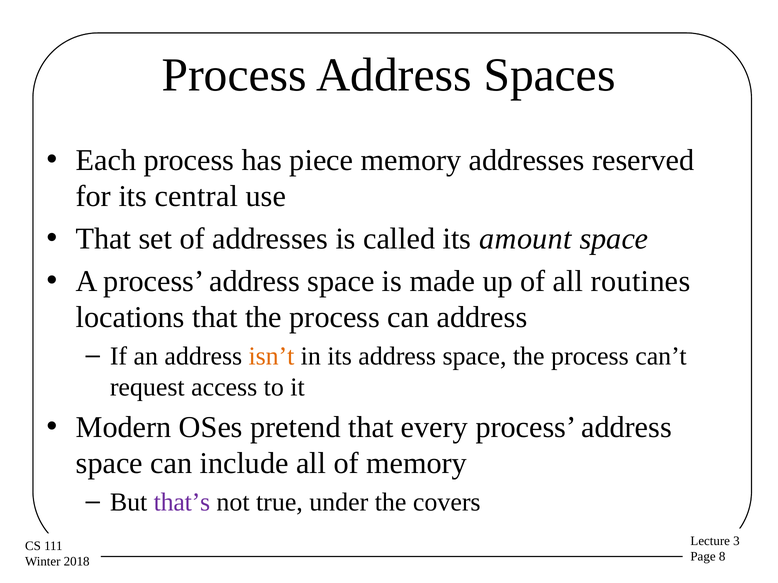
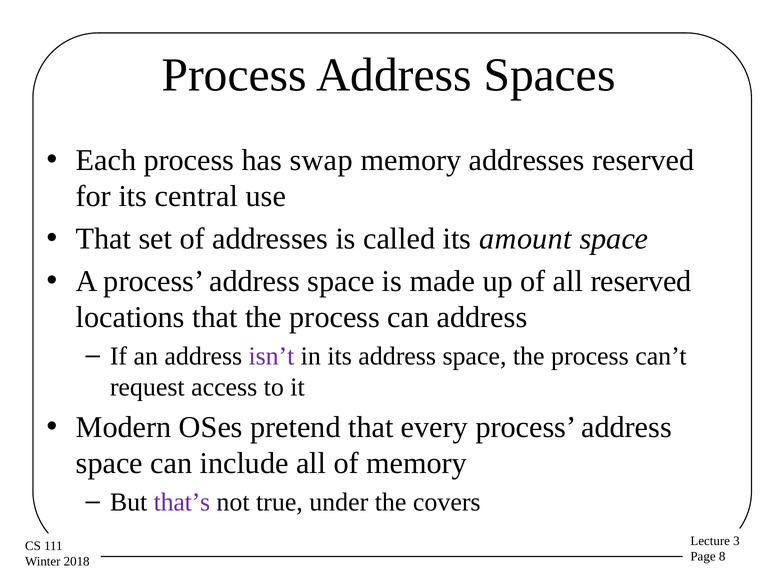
piece: piece -> swap
all routines: routines -> reserved
isn’t colour: orange -> purple
